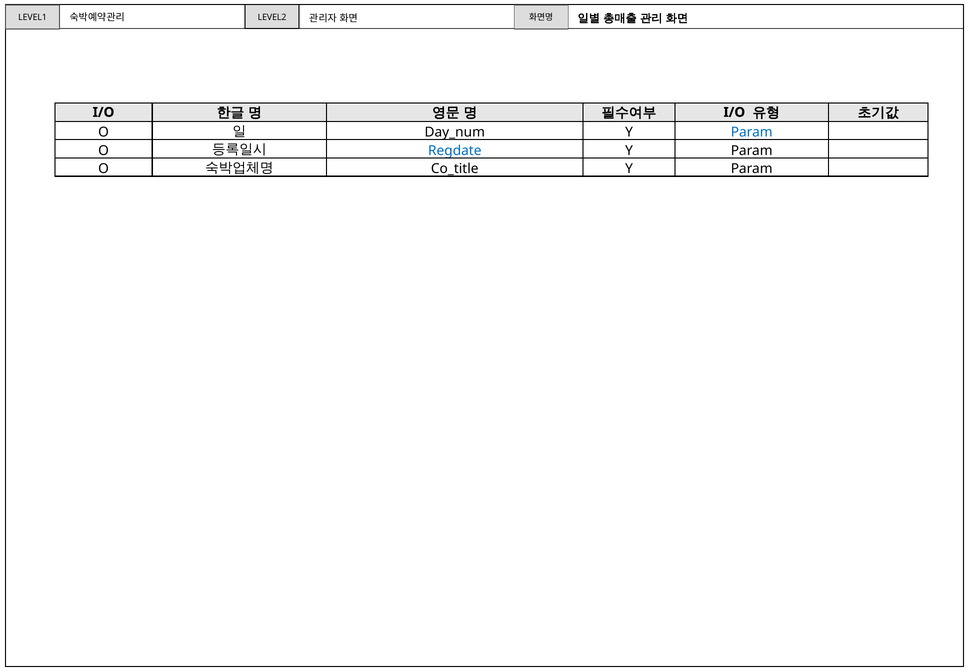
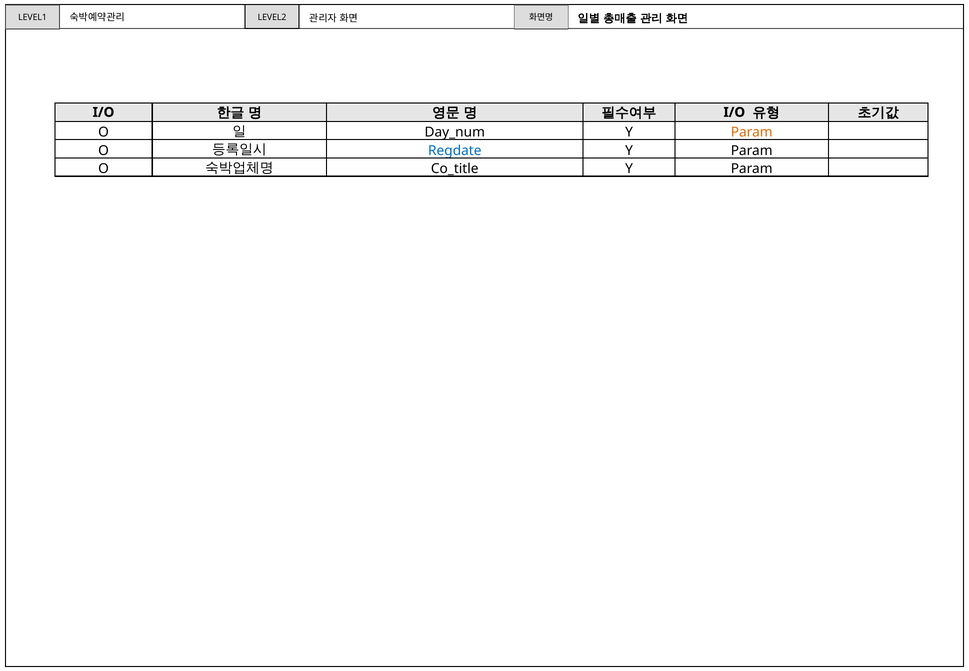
Param at (752, 132) colour: blue -> orange
